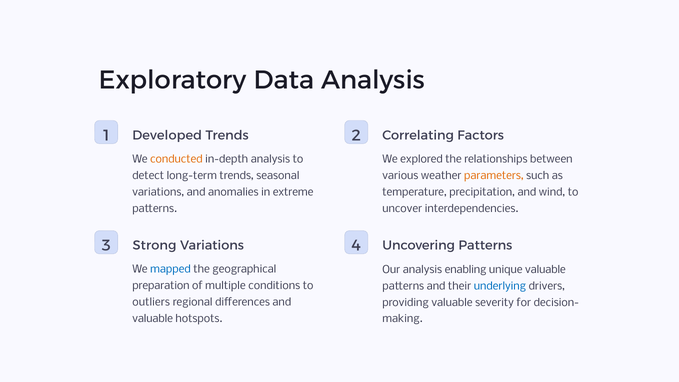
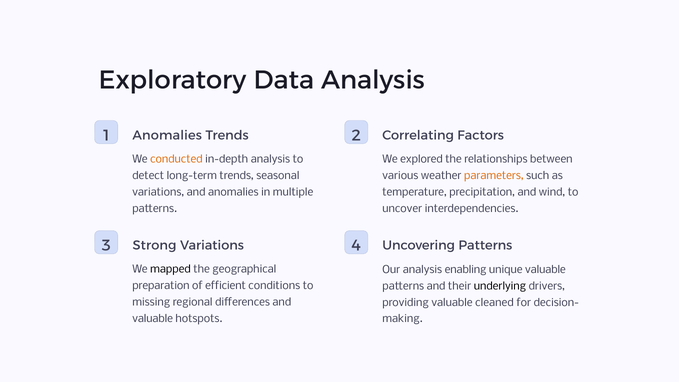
1 Developed: Developed -> Anomalies
extreme: extreme -> multiple
mapped colour: blue -> black
multiple: multiple -> efficient
underlying colour: blue -> black
outliers: outliers -> missing
severity: severity -> cleaned
